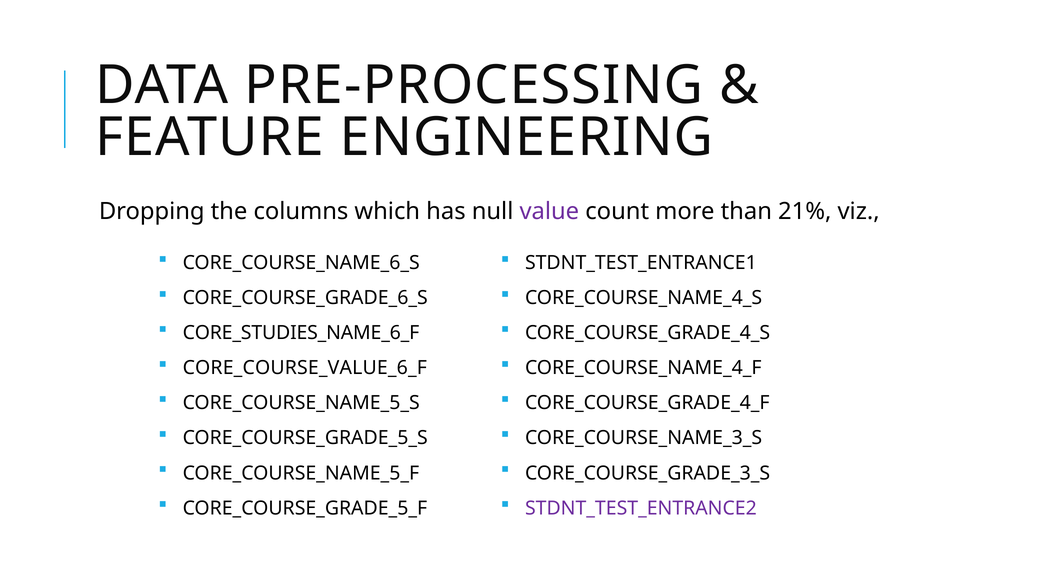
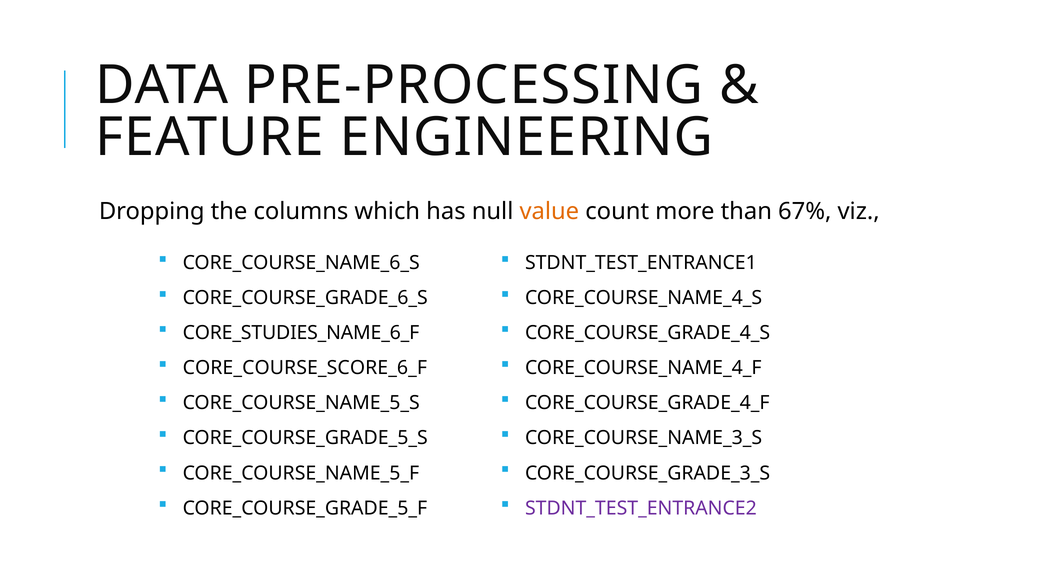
value colour: purple -> orange
21%: 21% -> 67%
CORE_COURSE_VALUE_6_F: CORE_COURSE_VALUE_6_F -> CORE_COURSE_SCORE_6_F
